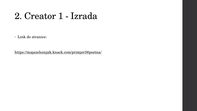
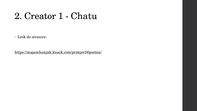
Izrada: Izrada -> Chatu
